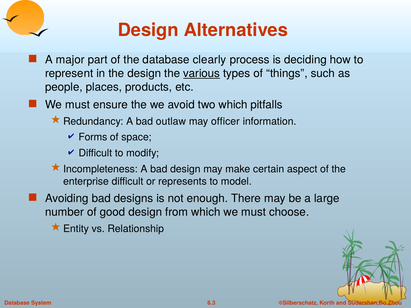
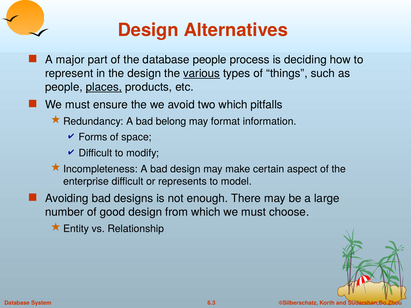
database clearly: clearly -> people
places underline: none -> present
outlaw: outlaw -> belong
officer: officer -> format
